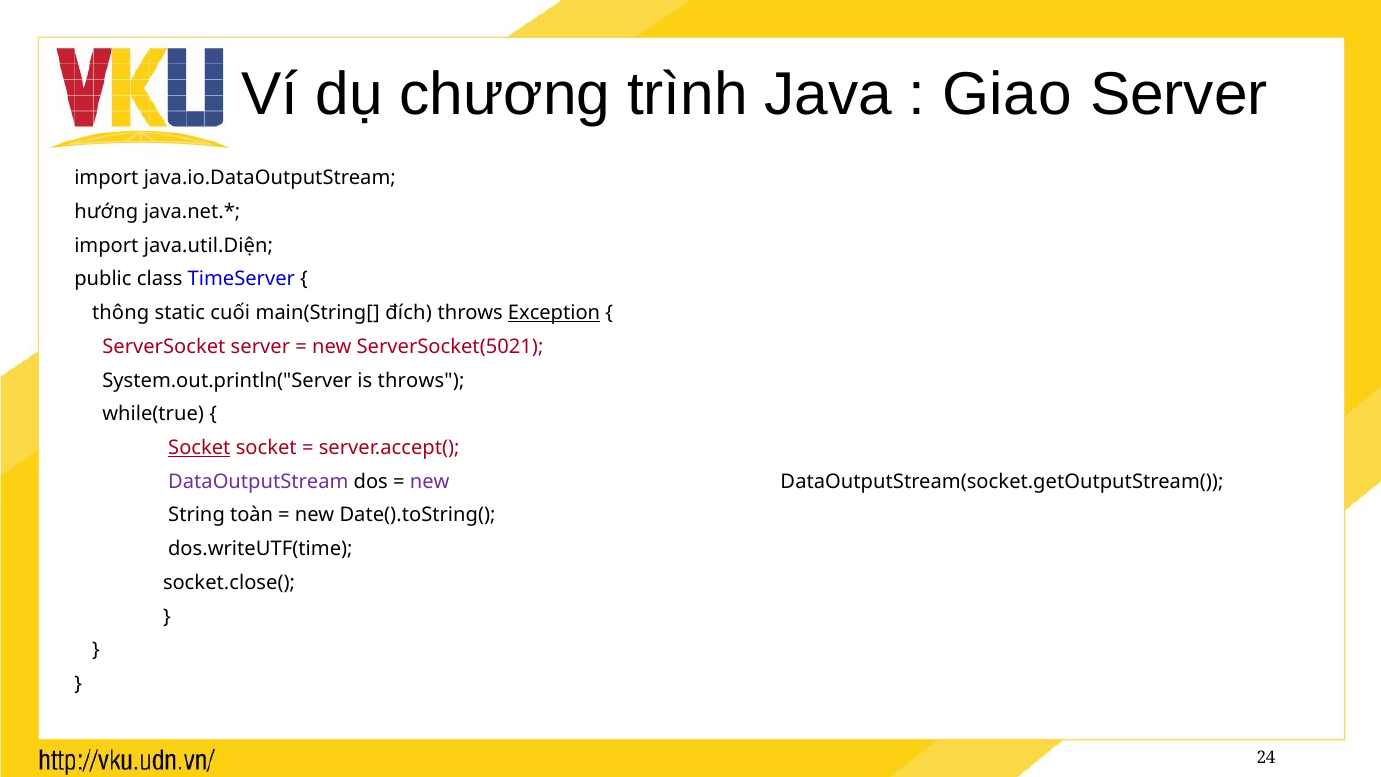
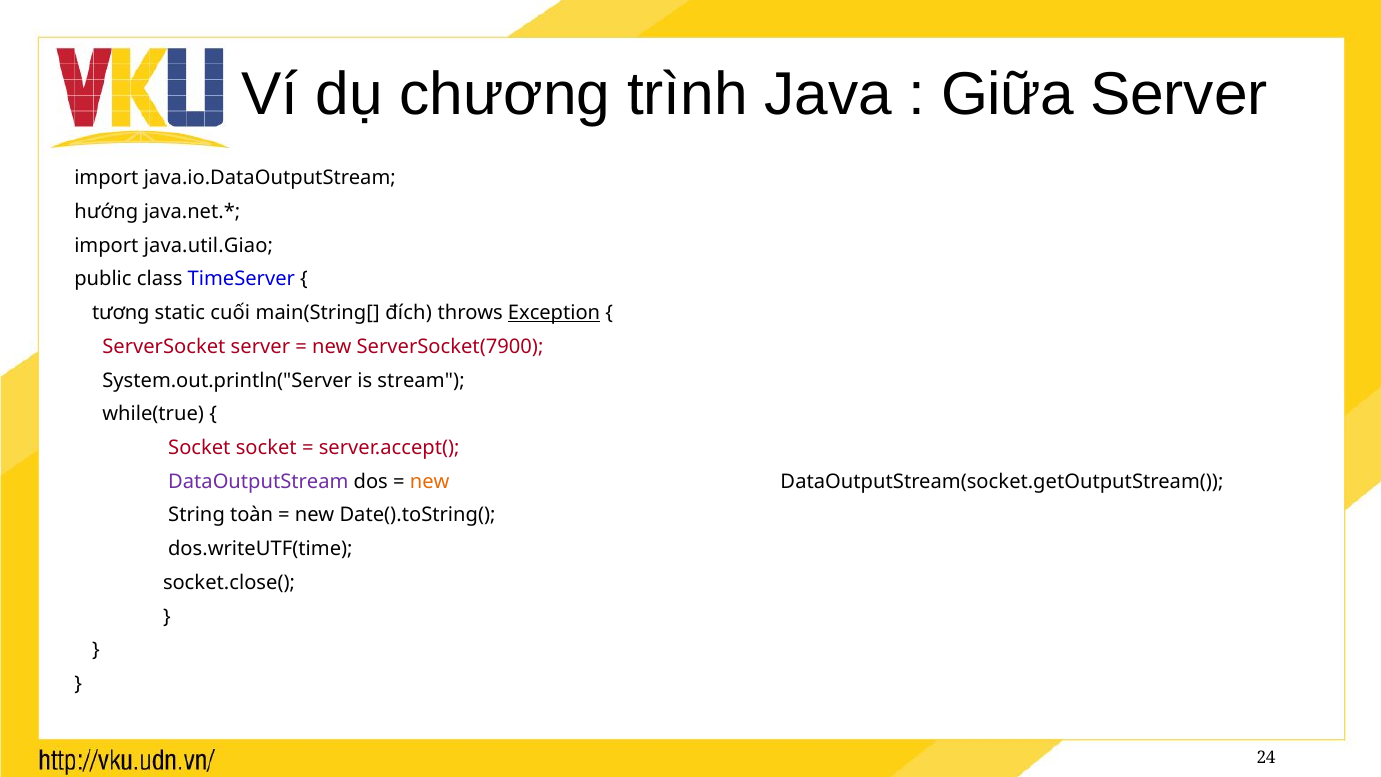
Giao: Giao -> Giữa
java.util.Diện: java.util.Diện -> java.util.Giao
thông: thông -> tương
ServerSocket(5021: ServerSocket(5021 -> ServerSocket(7900
is throws: throws -> stream
Socket at (199, 448) underline: present -> none
new at (430, 481) colour: purple -> orange
